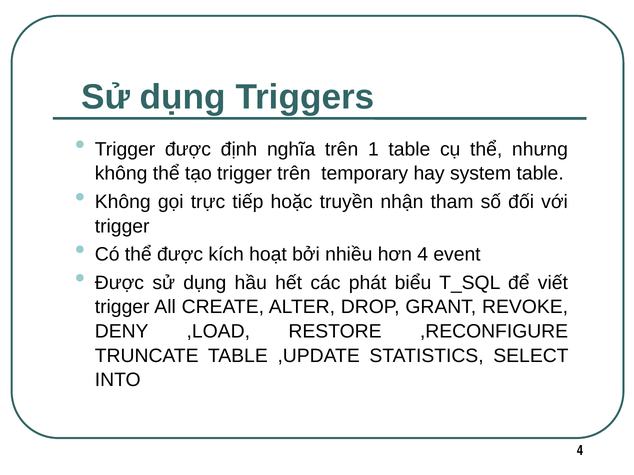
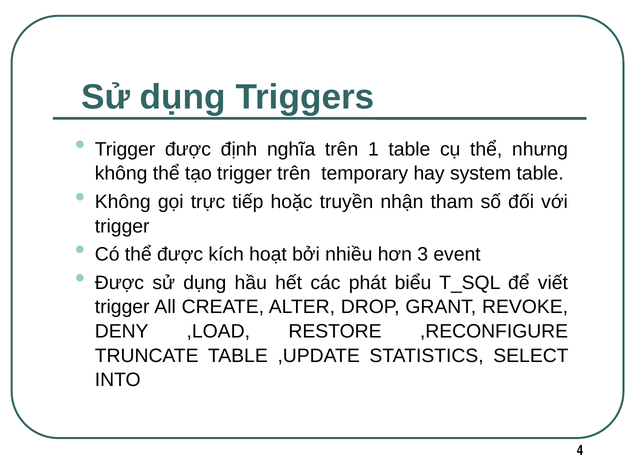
hơn 4: 4 -> 3
